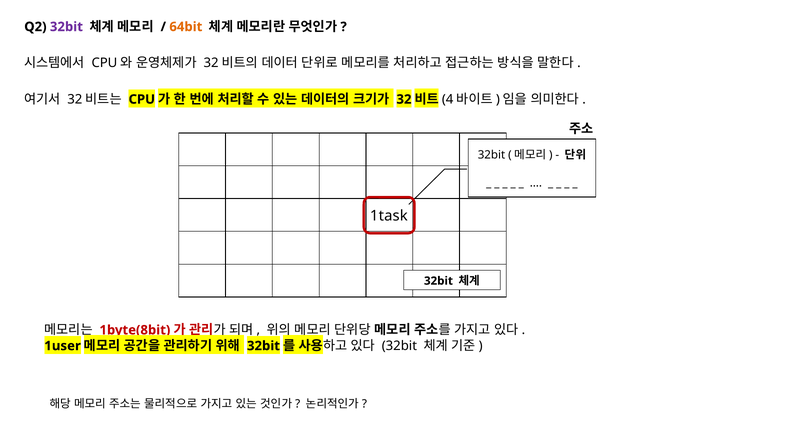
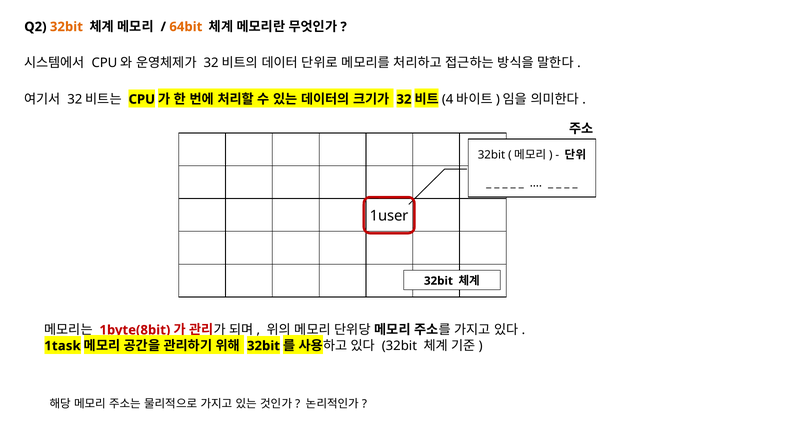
32bit at (66, 27) colour: purple -> orange
1task: 1task -> 1user
1user: 1user -> 1task
